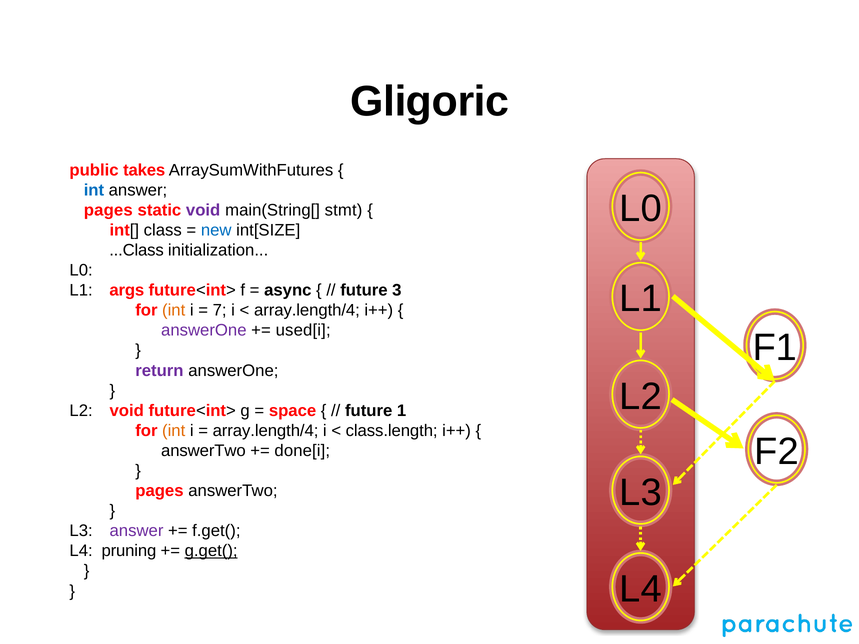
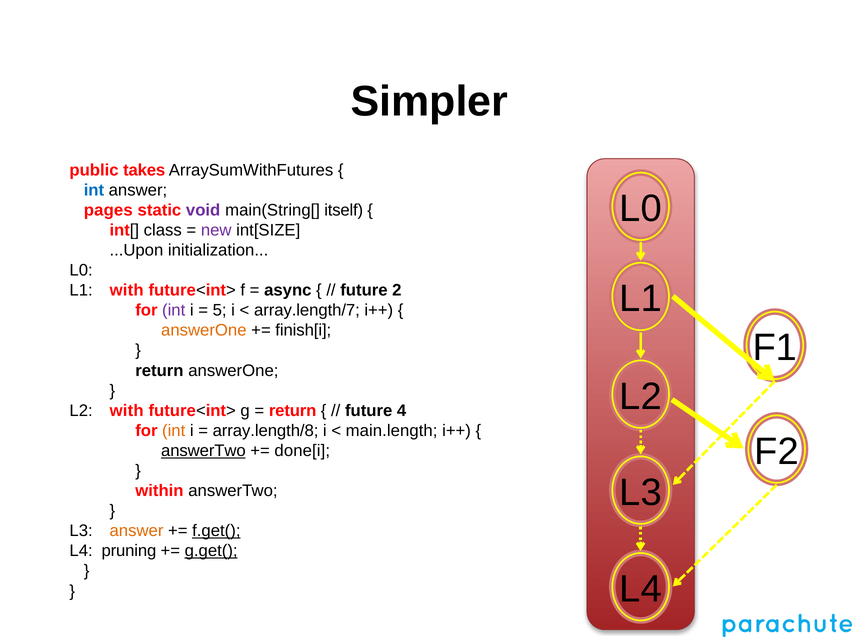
Gligoric: Gligoric -> Simpler
stmt: stmt -> itself
new colour: blue -> purple
...Class: ...Class -> ...Upon
L1 args: args -> with
3: 3 -> 2
int at (174, 310) colour: orange -> purple
7: 7 -> 5
array.length/4 at (307, 310): array.length/4 -> array.length/7
answerOne at (204, 331) colour: purple -> orange
used[i: used[i -> finish[i
return at (159, 371) colour: purple -> black
L2 void: void -> with
space at (293, 411): space -> return
1: 1 -> 4
array.length/4 at (266, 431): array.length/4 -> array.length/8
class.length: class.length -> main.length
answerTwo at (203, 451) underline: none -> present
pages at (159, 491): pages -> within
answer at (136, 531) colour: purple -> orange
f.get( underline: none -> present
